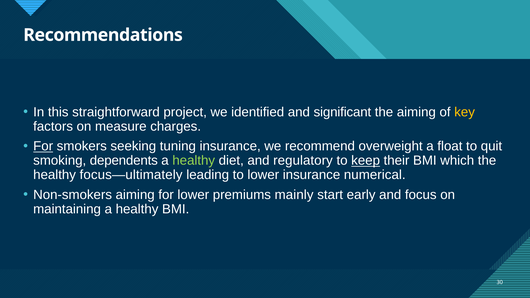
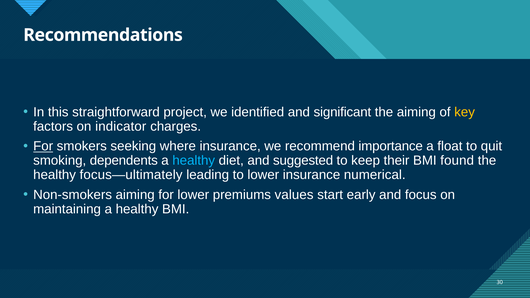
measure: measure -> indicator
tuning: tuning -> where
overweight: overweight -> importance
healthy at (194, 161) colour: light green -> light blue
regulatory: regulatory -> suggested
keep underline: present -> none
which: which -> found
mainly: mainly -> values
